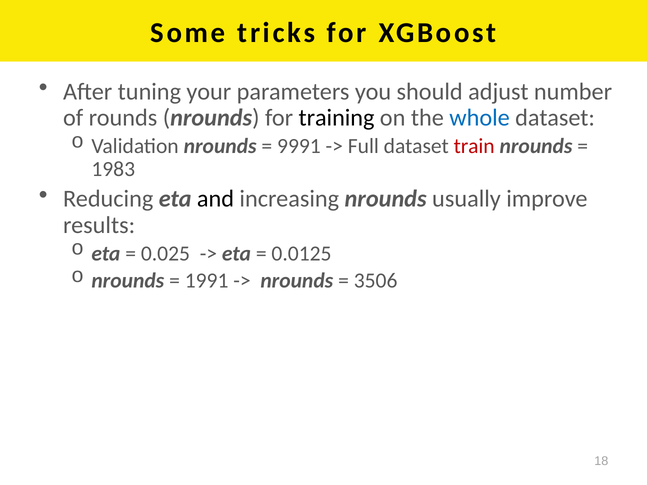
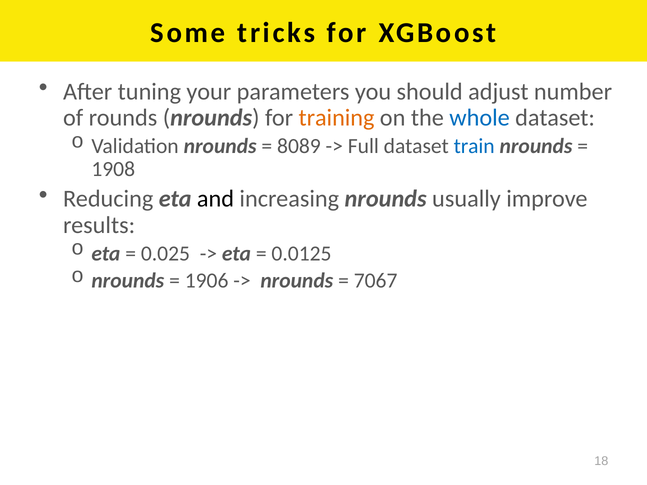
training colour: black -> orange
9991: 9991 -> 8089
train colour: red -> blue
1983: 1983 -> 1908
1991: 1991 -> 1906
3506: 3506 -> 7067
